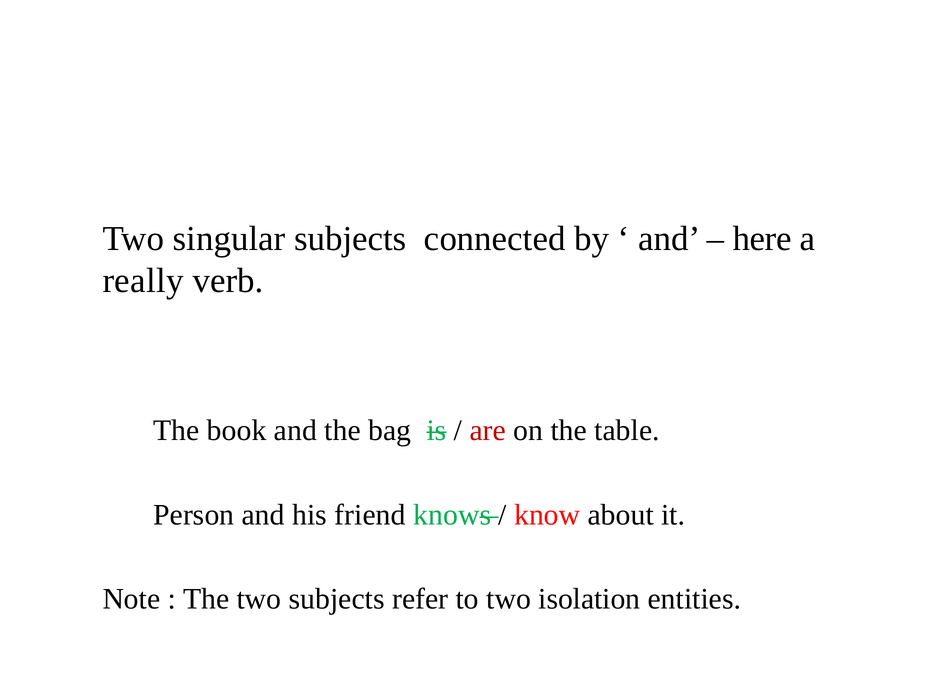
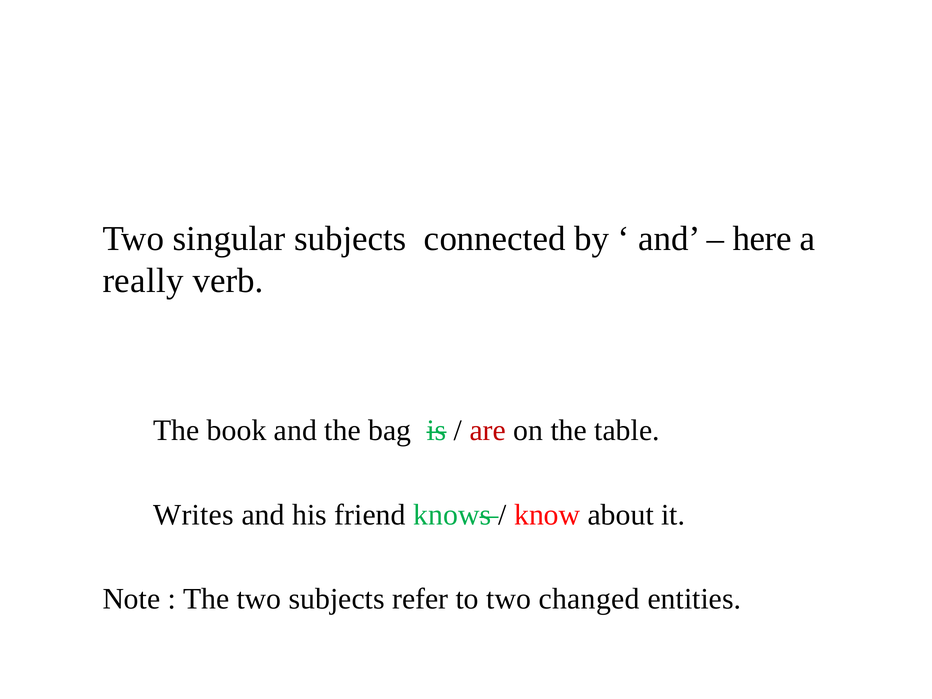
Person: Person -> Writes
isolation: isolation -> changed
